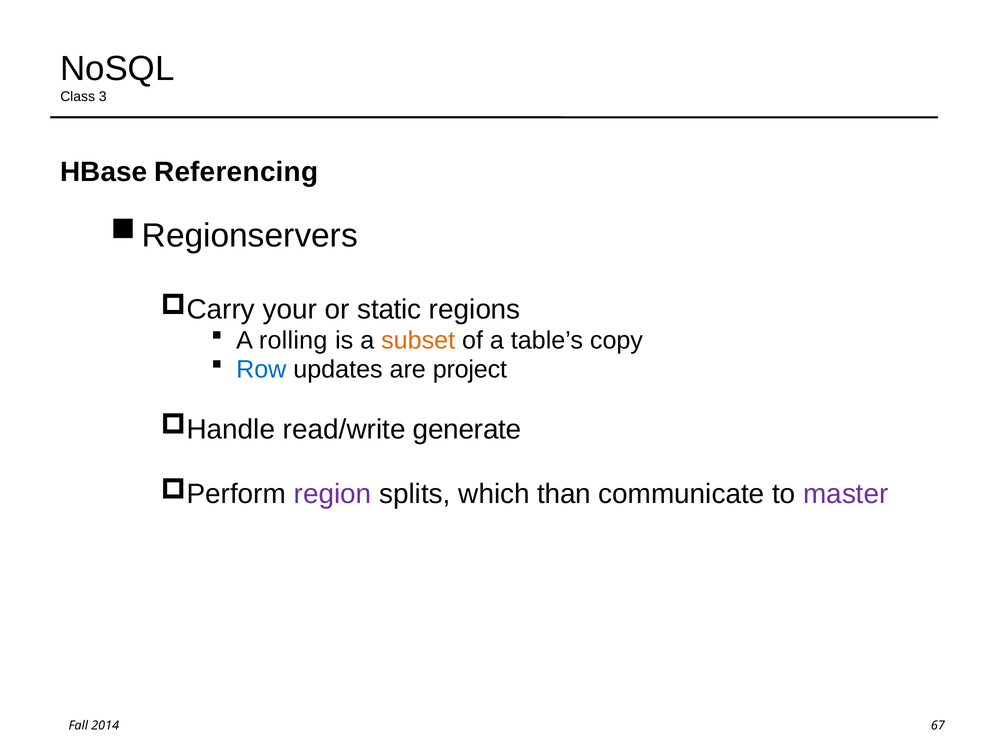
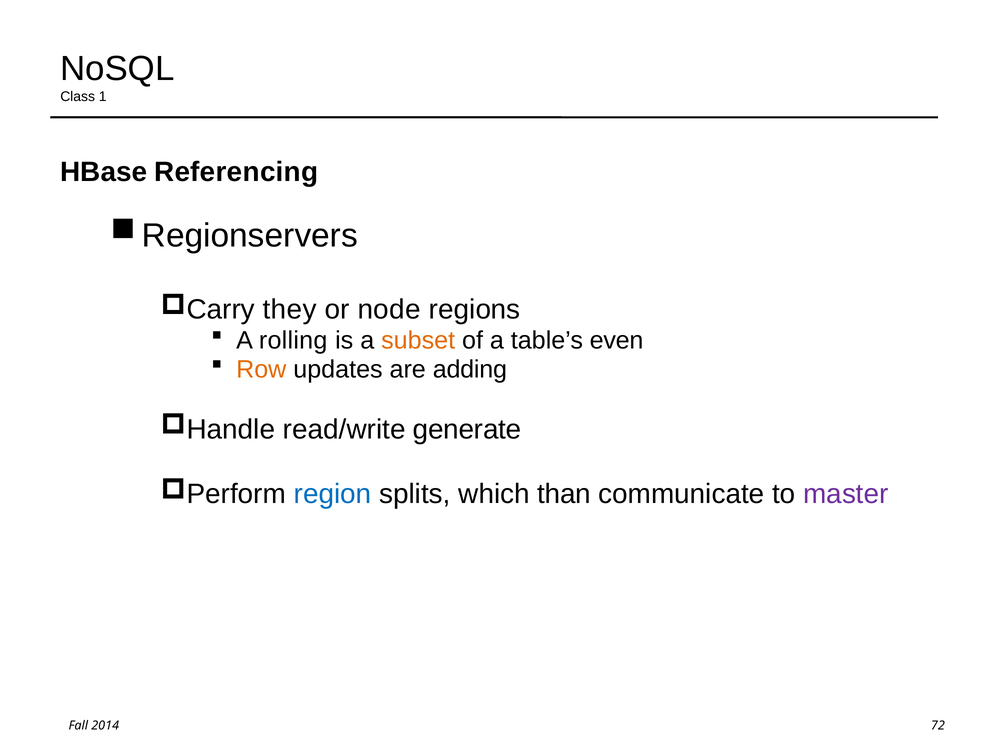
3: 3 -> 1
your: your -> they
static: static -> node
copy: copy -> even
Row colour: blue -> orange
project: project -> adding
region colour: purple -> blue
67: 67 -> 72
